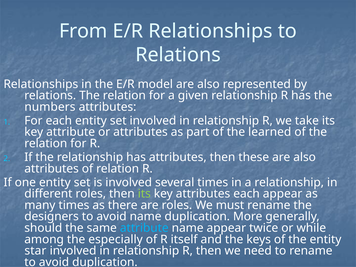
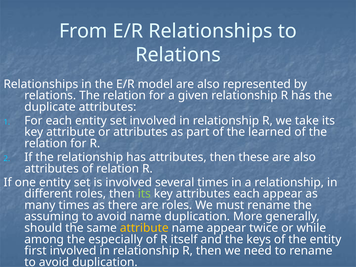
numbers: numbers -> duplicate
designers: designers -> assuming
attribute at (144, 228) colour: light blue -> yellow
star: star -> first
